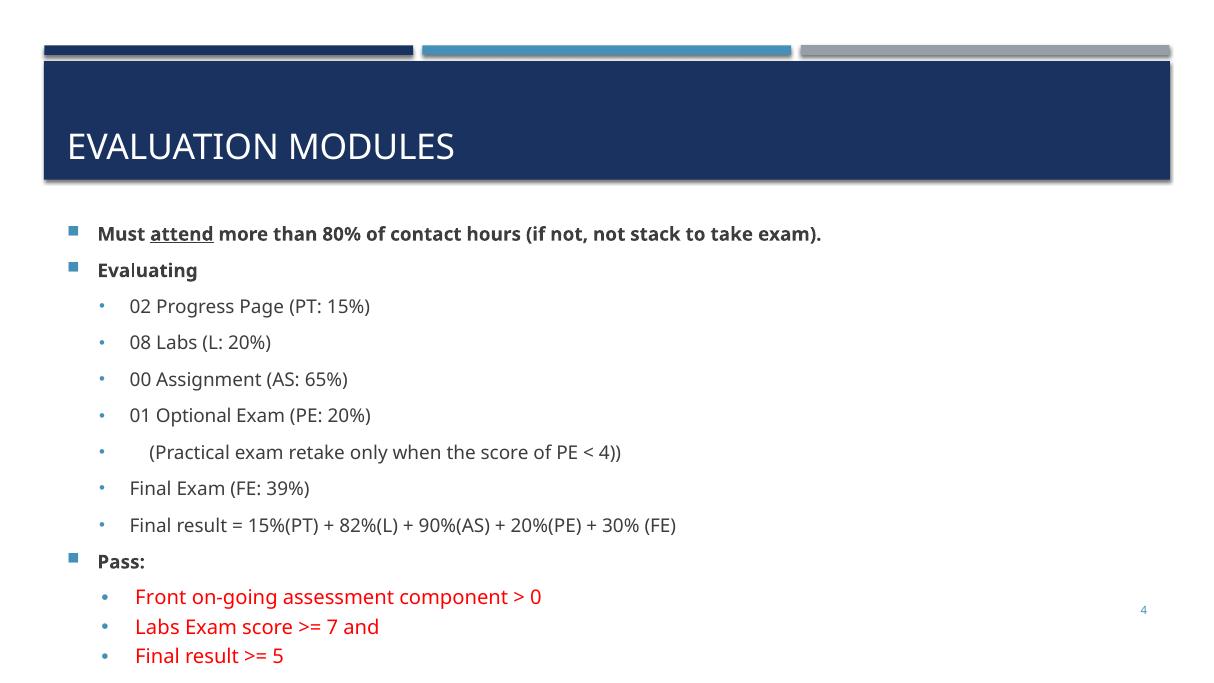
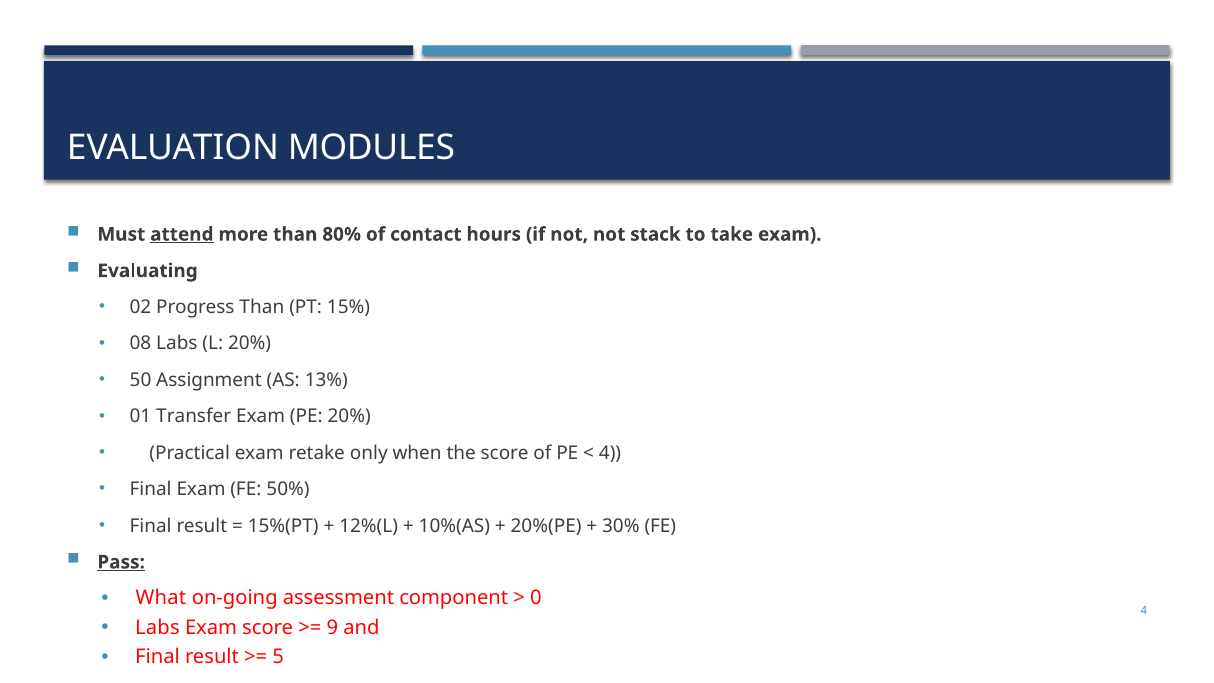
Progress Page: Page -> Than
00: 00 -> 50
65%: 65% -> 13%
Optional: Optional -> Transfer
39%: 39% -> 50%
82%(L: 82%(L -> 12%(L
90%(AS: 90%(AS -> 10%(AS
Pass underline: none -> present
Front: Front -> What
7: 7 -> 9
